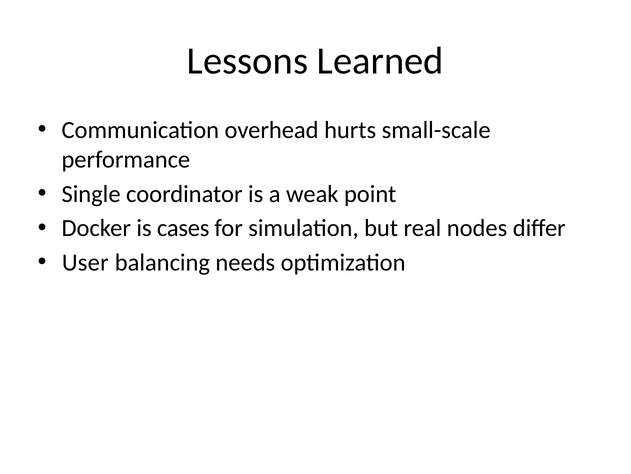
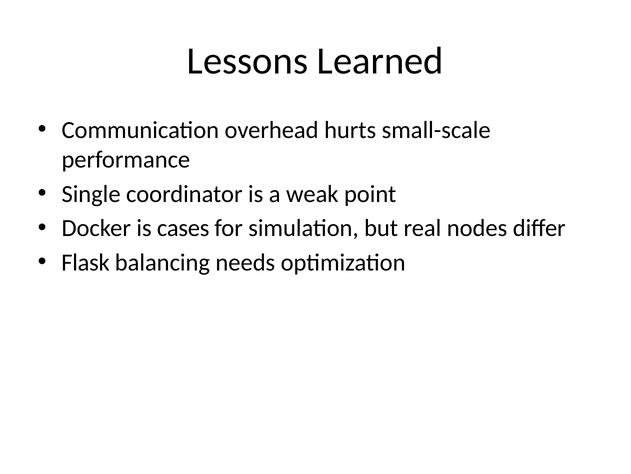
User: User -> Flask
